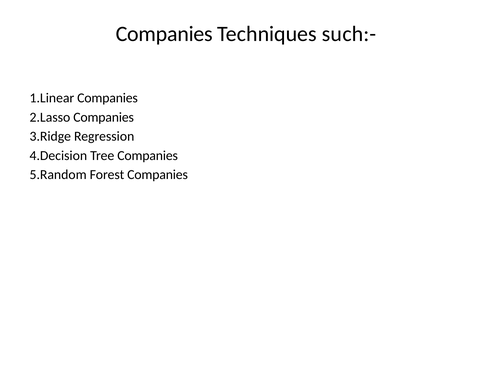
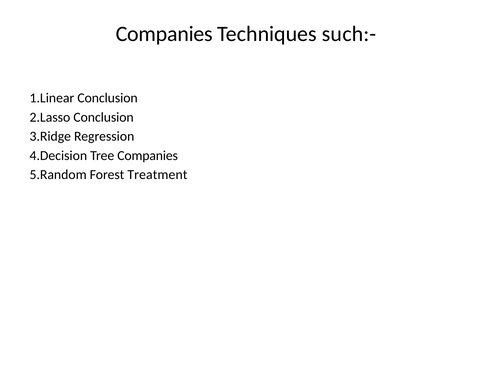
1.Linear Companies: Companies -> Conclusion
2.Lasso Companies: Companies -> Conclusion
Forest Companies: Companies -> Treatment
